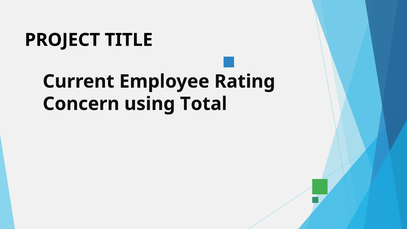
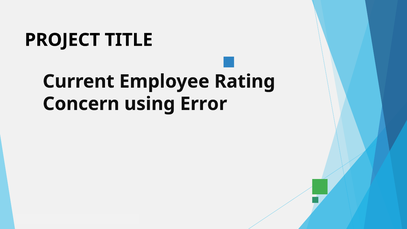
Total: Total -> Error
